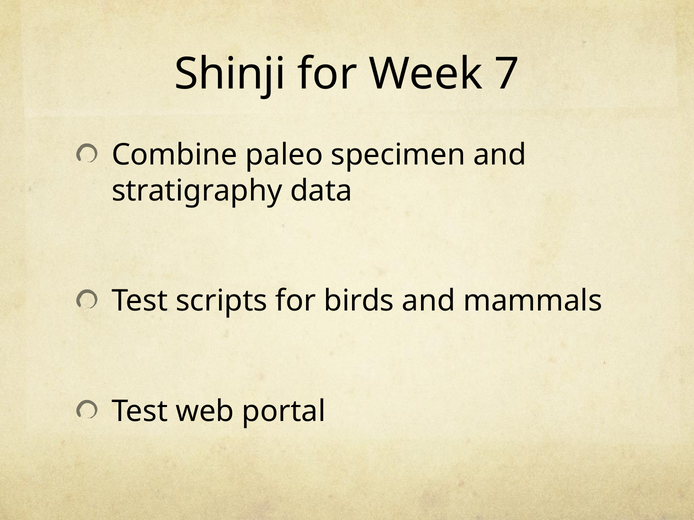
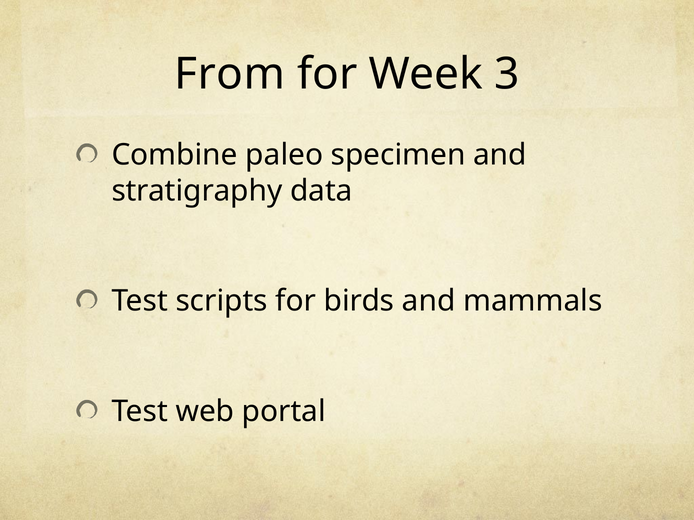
Shinji: Shinji -> From
7: 7 -> 3
